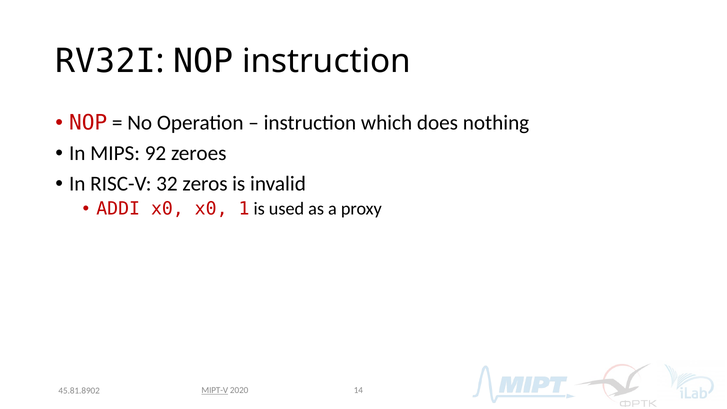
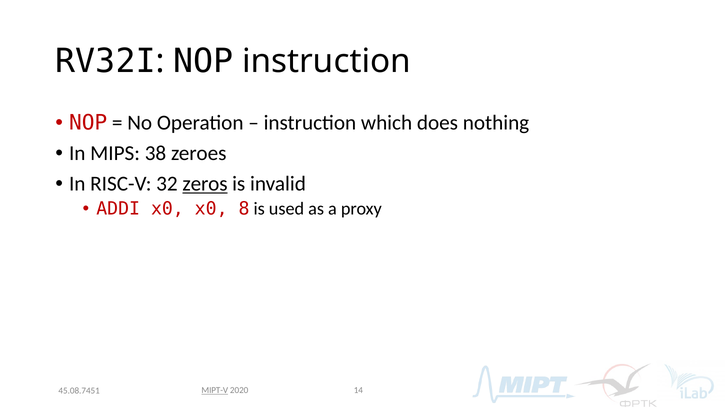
92: 92 -> 38
zeros underline: none -> present
1: 1 -> 8
45.81.8902: 45.81.8902 -> 45.08.7451
